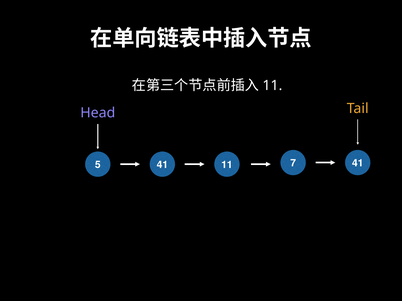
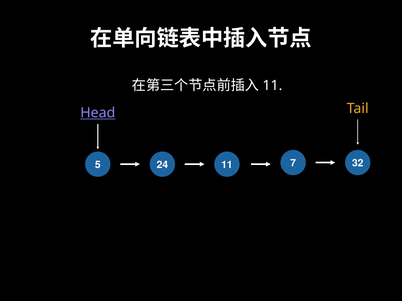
Head underline: none -> present
5 41: 41 -> 24
7 41: 41 -> 32
